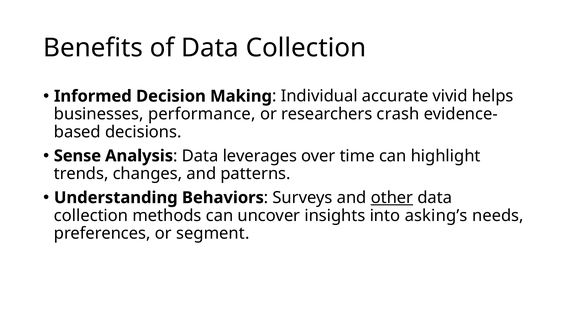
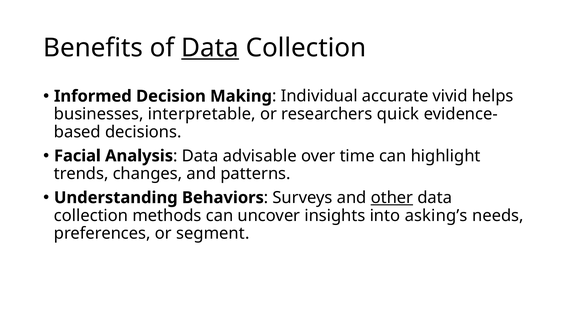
Data at (210, 48) underline: none -> present
performance: performance -> interpretable
crash: crash -> quick
Sense: Sense -> Facial
leverages: leverages -> advisable
